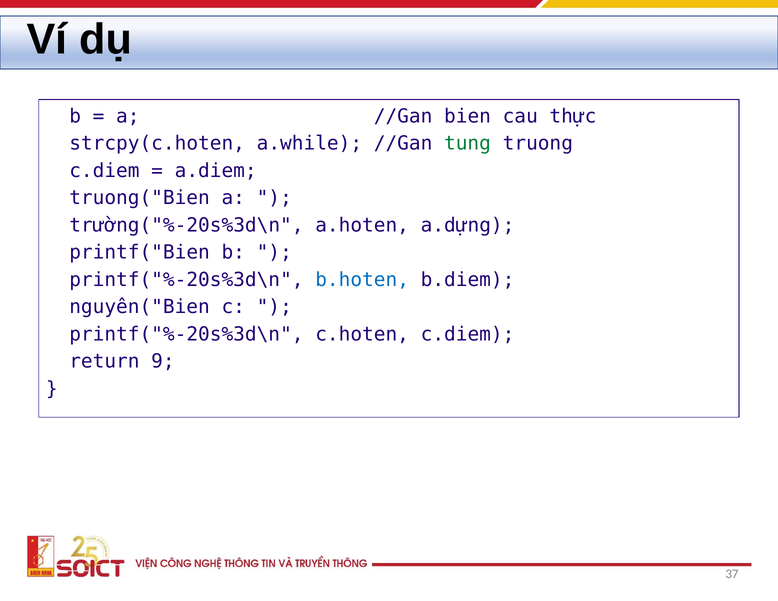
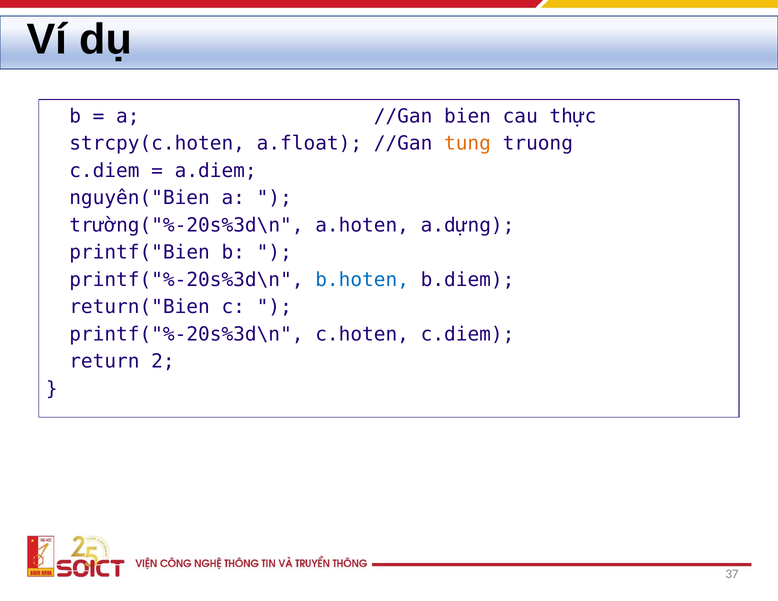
a.while: a.while -> a.float
tung colour: green -> orange
truong("Bien: truong("Bien -> nguyên("Bien
nguyên("Bien: nguyên("Bien -> return("Bien
9: 9 -> 2
